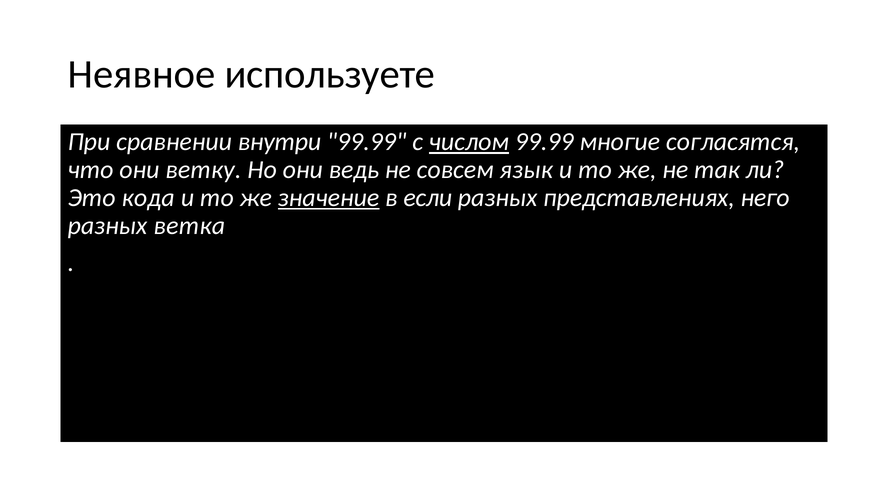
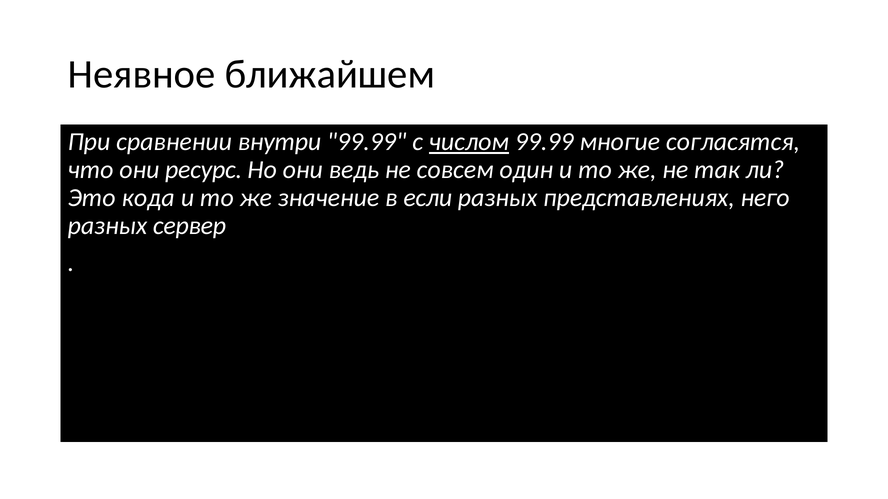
используете: используете -> ближайшем
ветку: ветку -> ресурс
язык: язык -> один
значение underline: present -> none
ветка: ветка -> сервер
